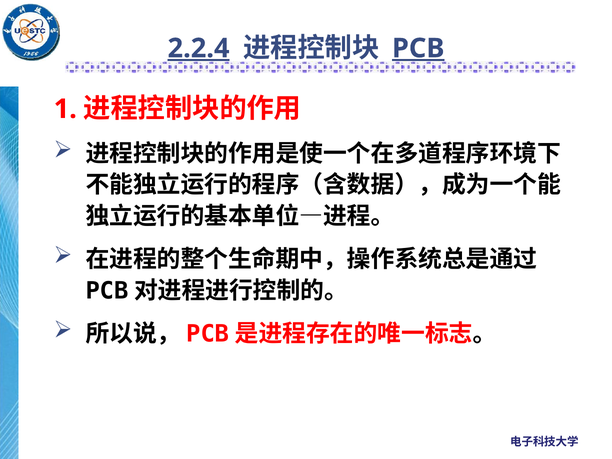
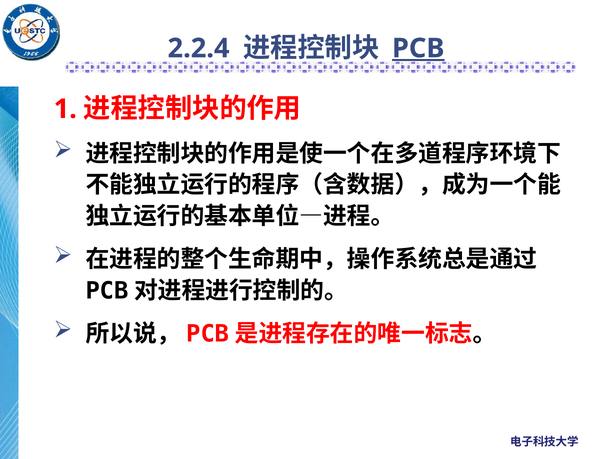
2.2.4 underline: present -> none
